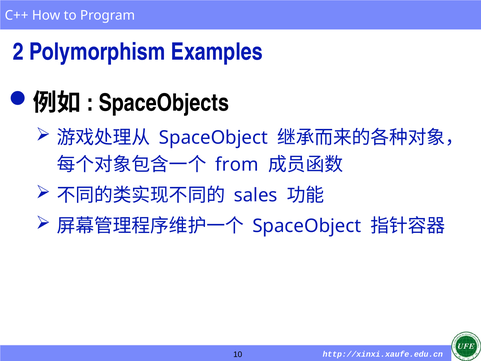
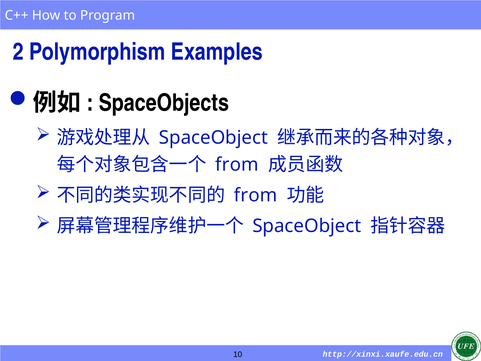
sales at (256, 195): sales -> from
